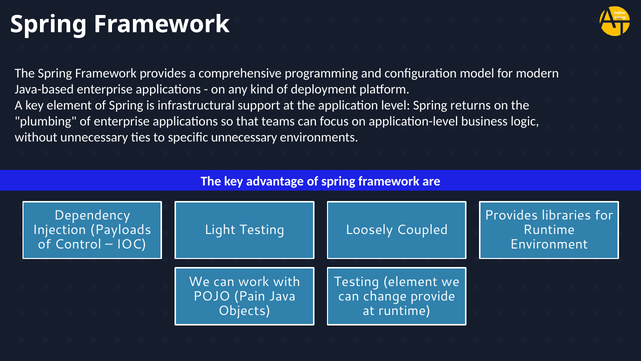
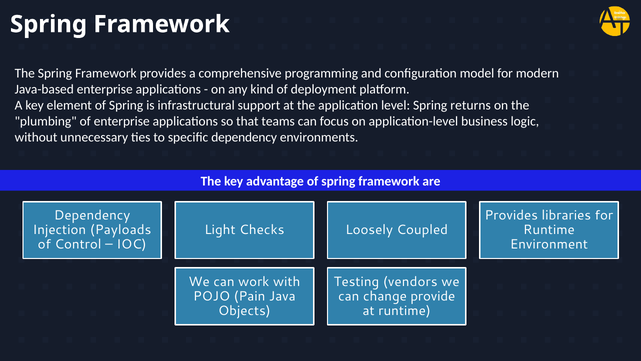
specific unnecessary: unnecessary -> dependency
Light Testing: Testing -> Checks
Testing element: element -> vendors
